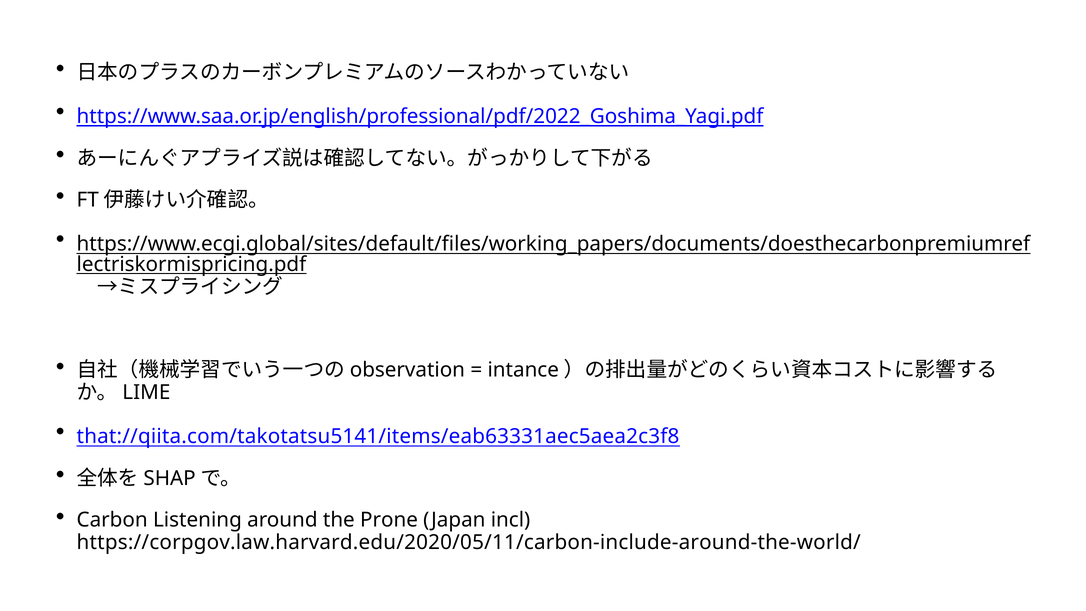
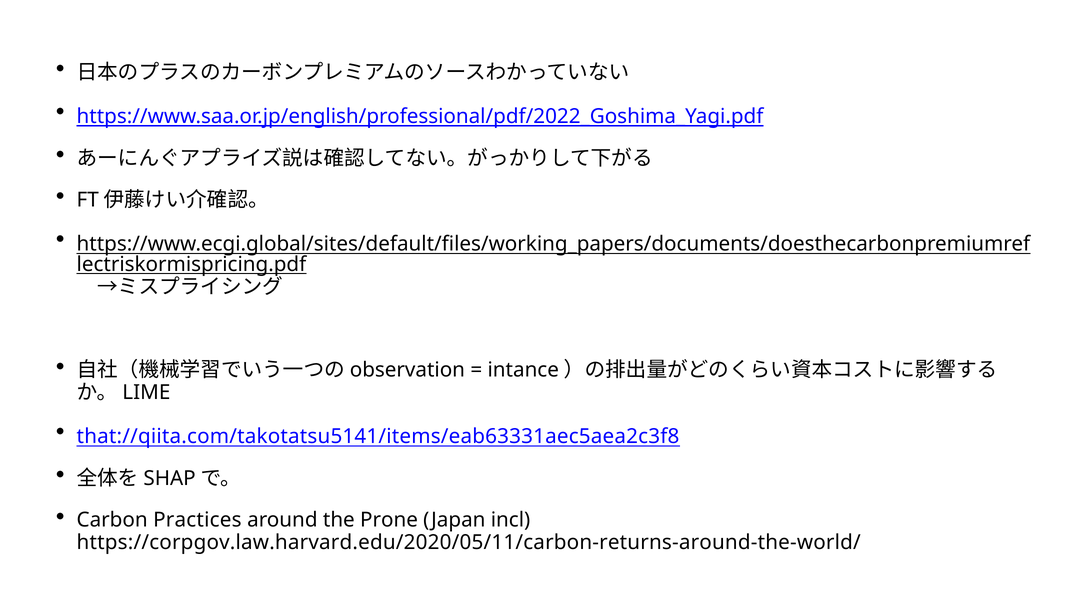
Listening: Listening -> Practices
https://corpgov.law.harvard.edu/2020/05/11/carbon-include-around-the-world/: https://corpgov.law.harvard.edu/2020/05/11/carbon-include-around-the-world/ -> https://corpgov.law.harvard.edu/2020/05/11/carbon-returns-around-the-world/
